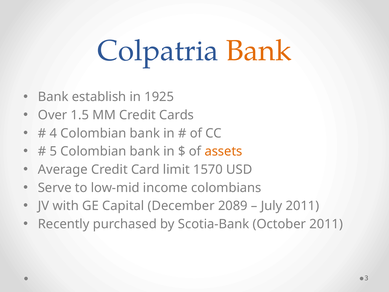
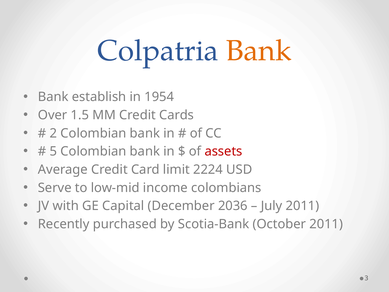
1925: 1925 -> 1954
4: 4 -> 2
assets colour: orange -> red
1570: 1570 -> 2224
2089: 2089 -> 2036
